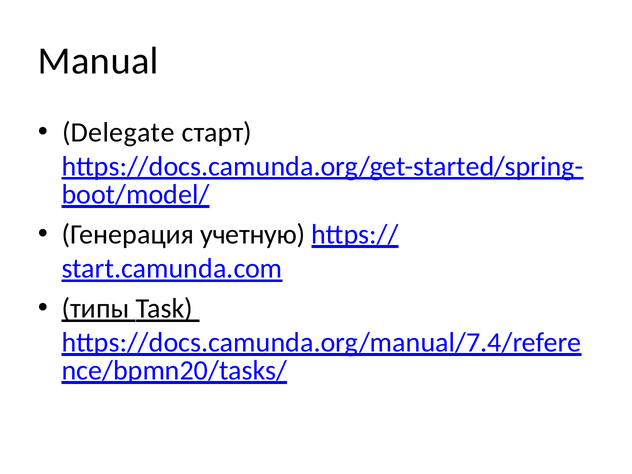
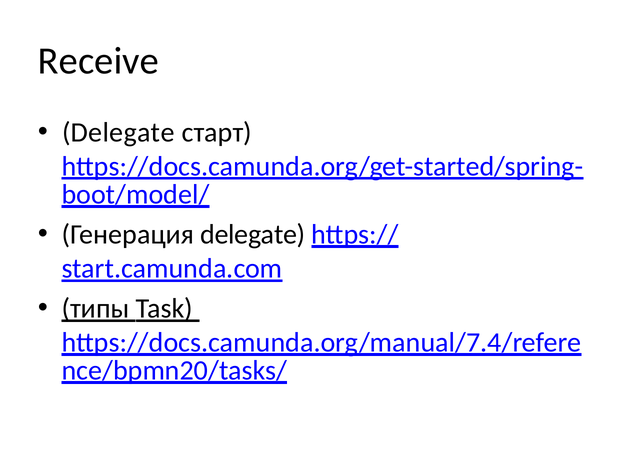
Manual: Manual -> Receive
Генерация учетную: учетную -> delegate
